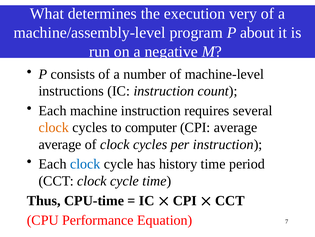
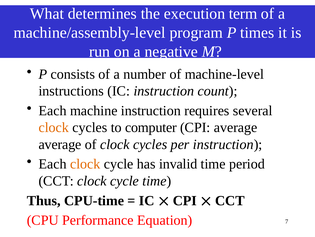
very: very -> term
about: about -> times
clock at (85, 164) colour: blue -> orange
history: history -> invalid
